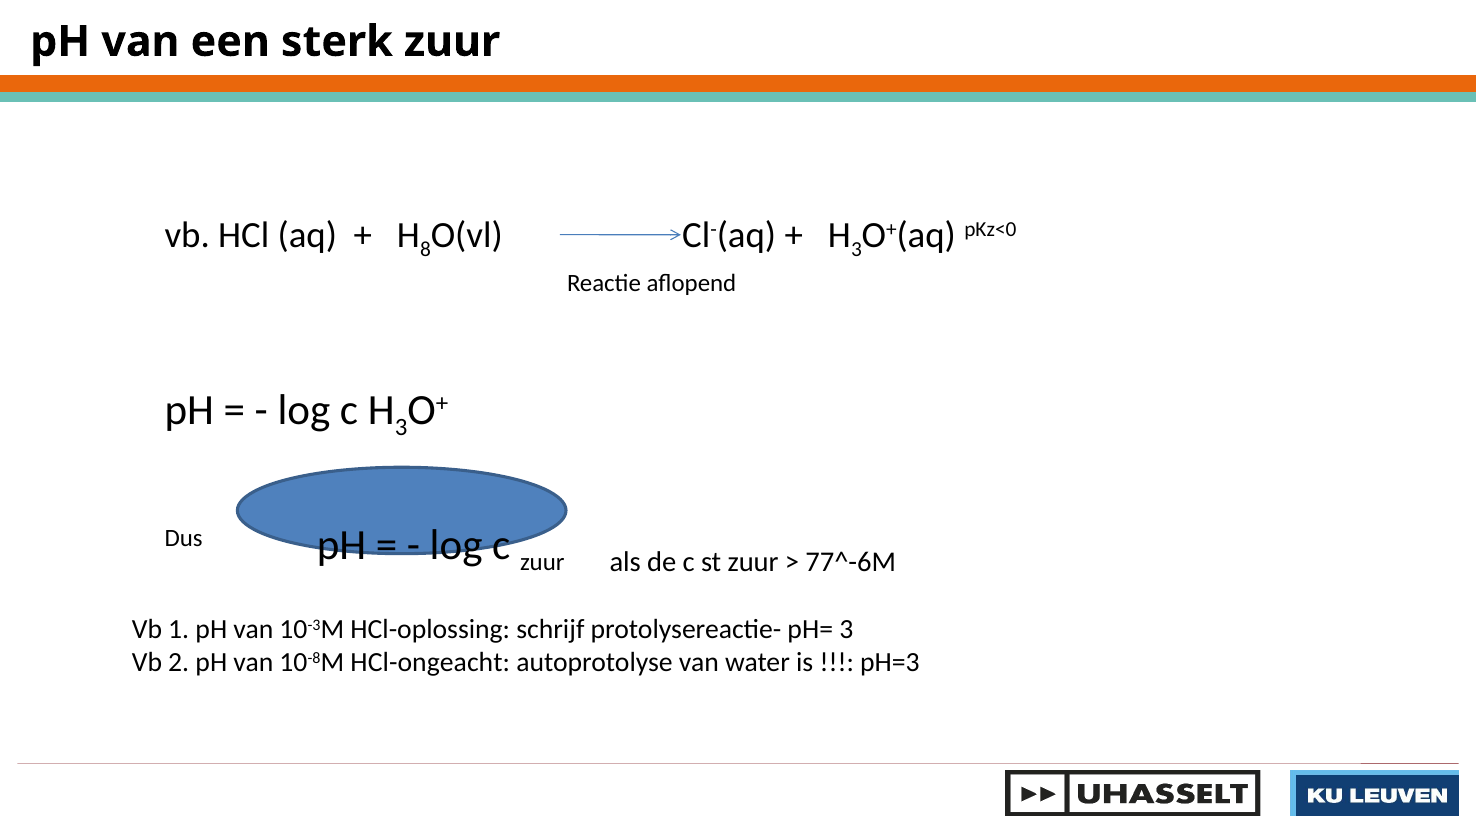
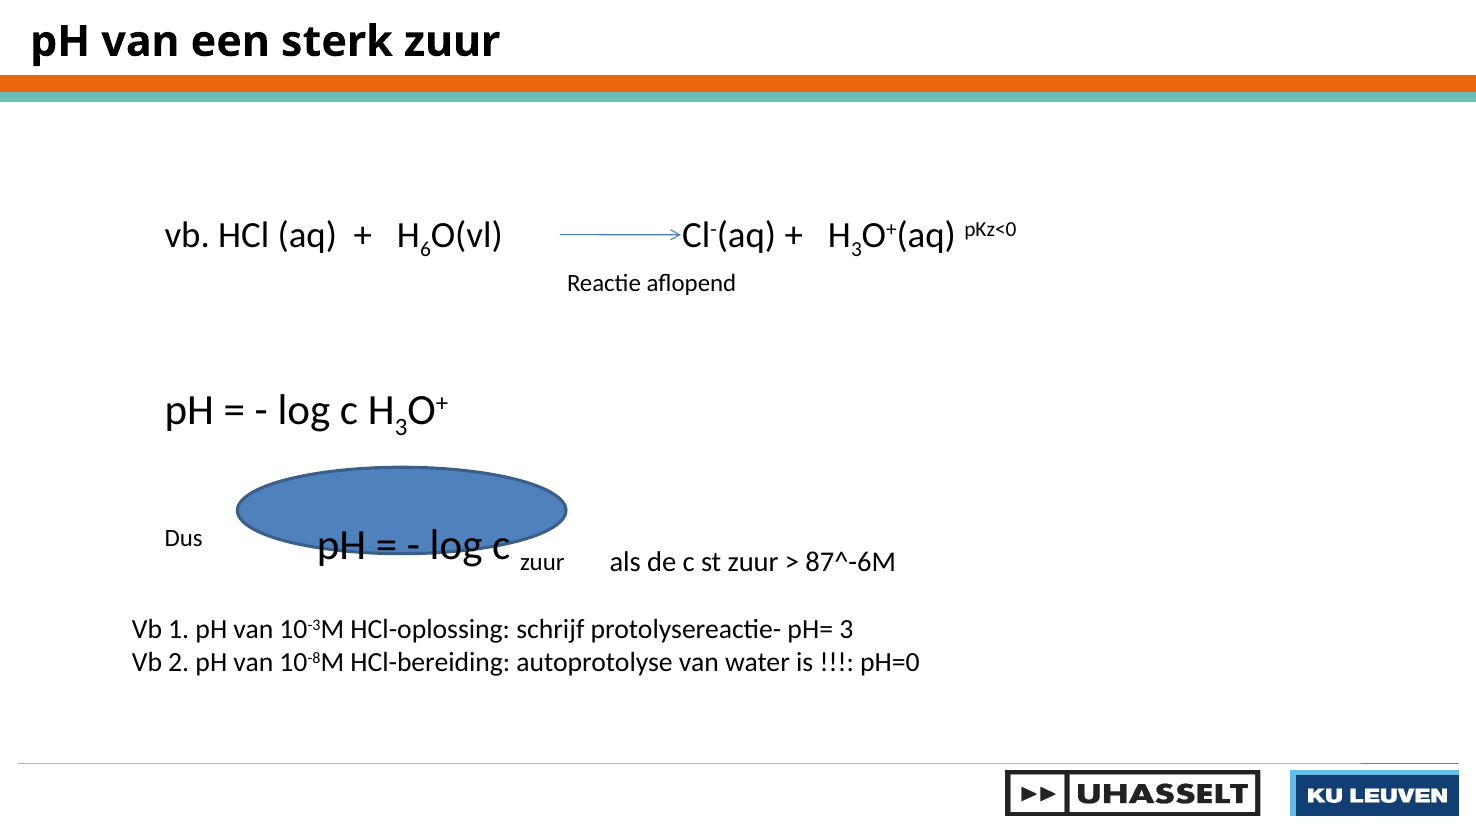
8: 8 -> 6
77^-6M: 77^-6M -> 87^-6M
HCl-ongeacht: HCl-ongeacht -> HCl-bereiding
pH=3: pH=3 -> pH=0
